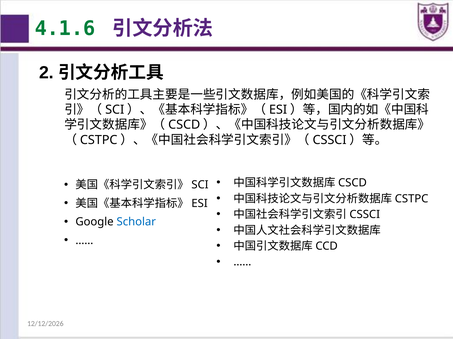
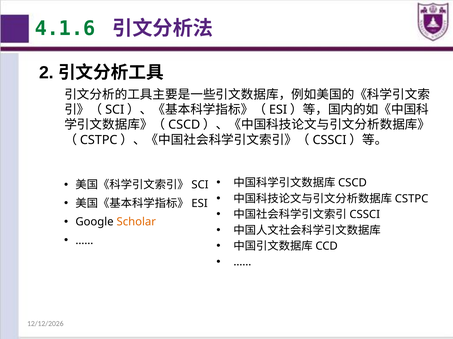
Scholar colour: blue -> orange
